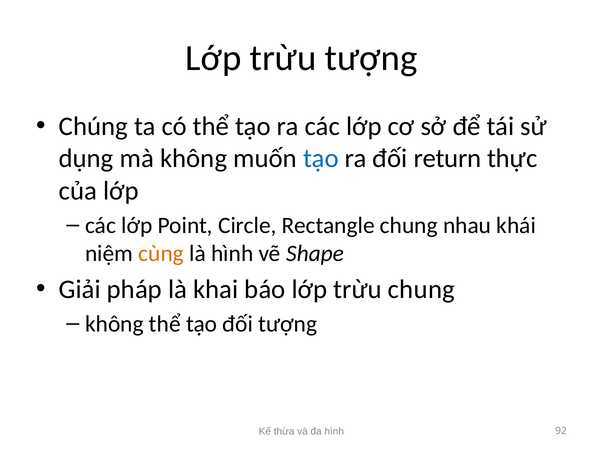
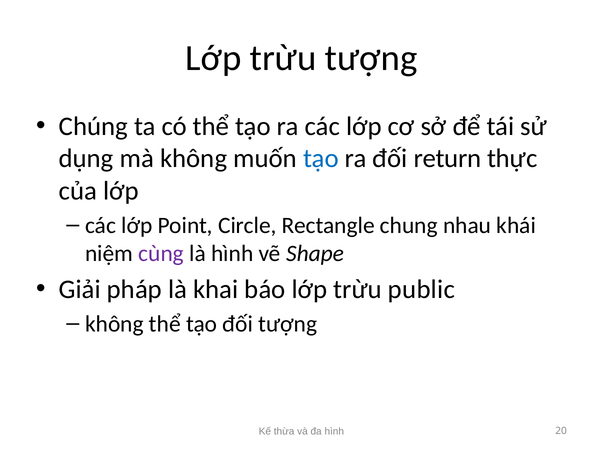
cùng colour: orange -> purple
trừu chung: chung -> public
92: 92 -> 20
